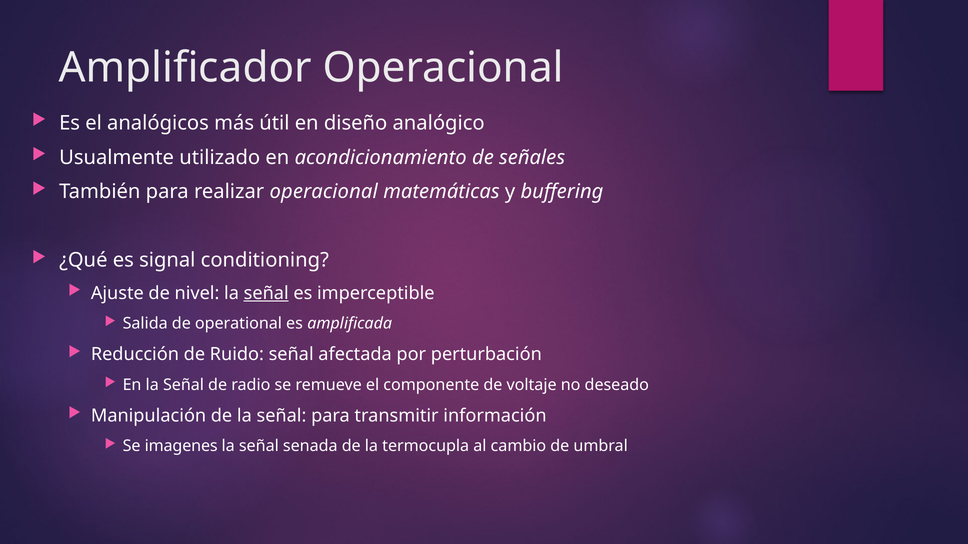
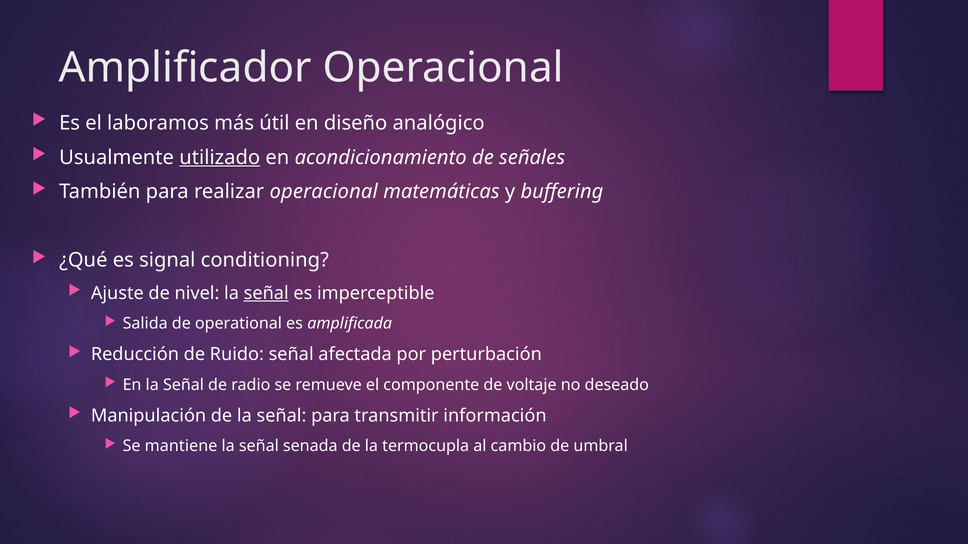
analógicos: analógicos -> laboramos
utilizado underline: none -> present
imagenes: imagenes -> mantiene
